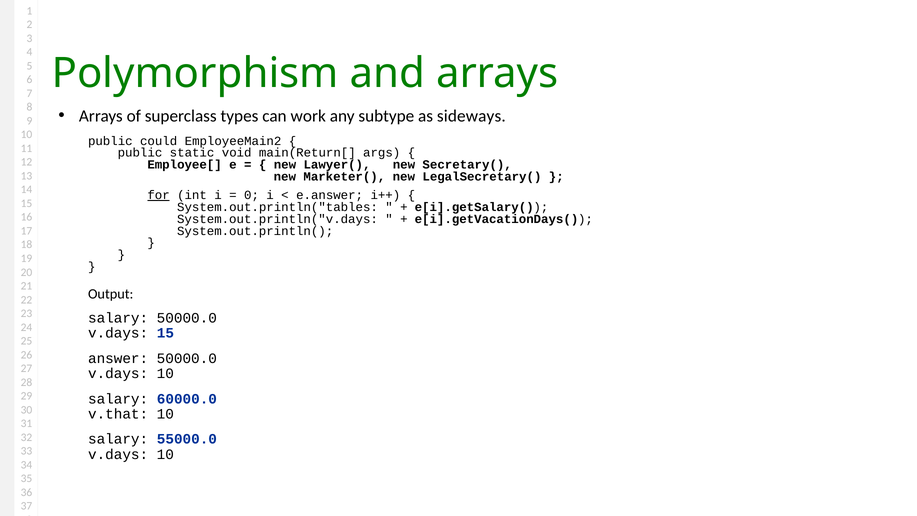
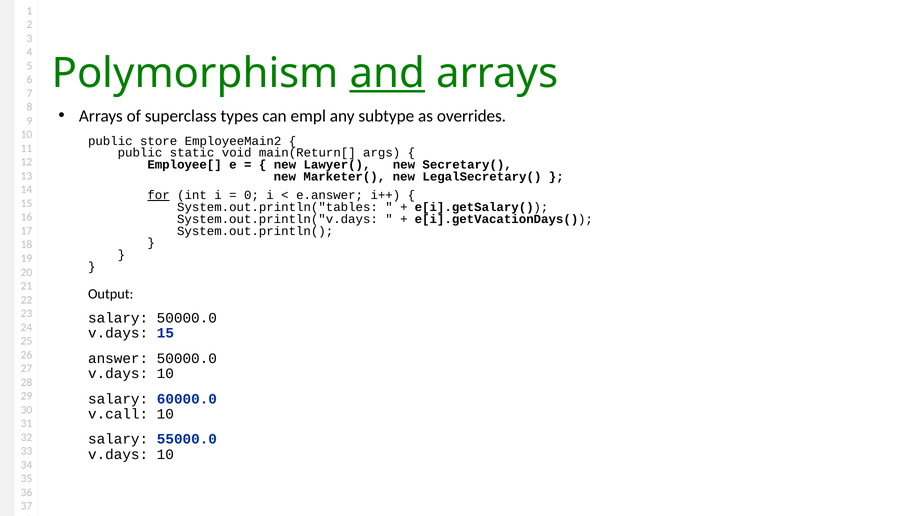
and underline: none -> present
work: work -> empl
sideways: sideways -> overrides
could: could -> store
v.that: v.that -> v.call
